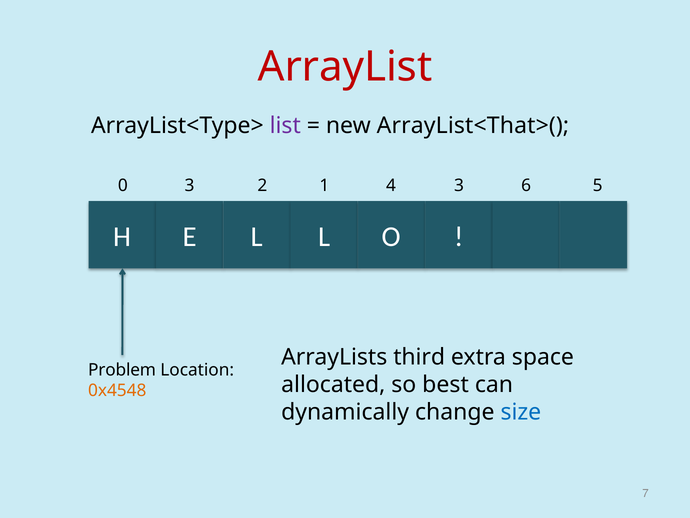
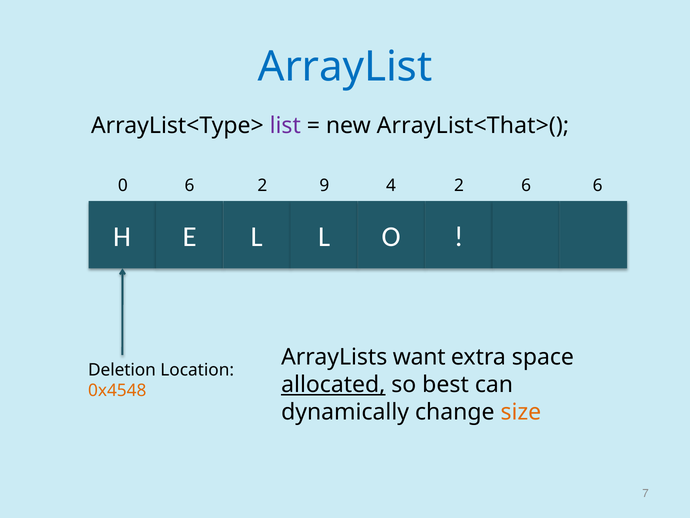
ArrayList colour: red -> blue
0 3: 3 -> 6
1: 1 -> 9
4 3: 3 -> 2
6 5: 5 -> 6
third: third -> want
Problem: Problem -> Deletion
allocated underline: none -> present
size colour: blue -> orange
